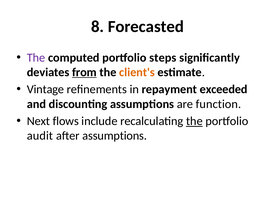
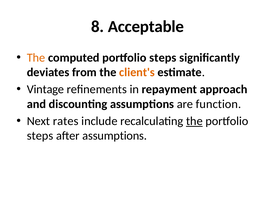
Forecasted: Forecasted -> Acceptable
The at (36, 58) colour: purple -> orange
from underline: present -> none
exceeded: exceeded -> approach
flows: flows -> rates
audit at (40, 136): audit -> steps
